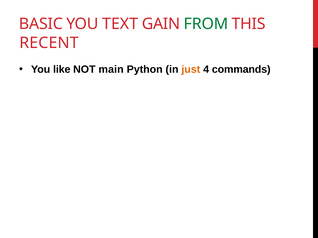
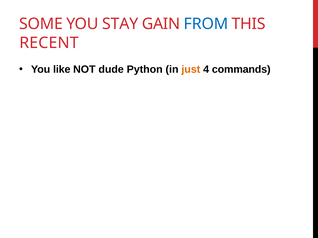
BASIC: BASIC -> SOME
TEXT: TEXT -> STAY
FROM colour: green -> blue
main: main -> dude
